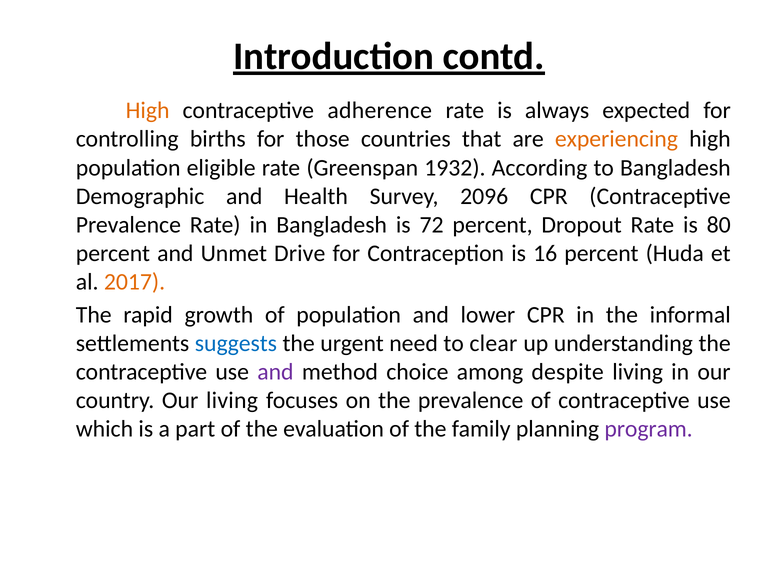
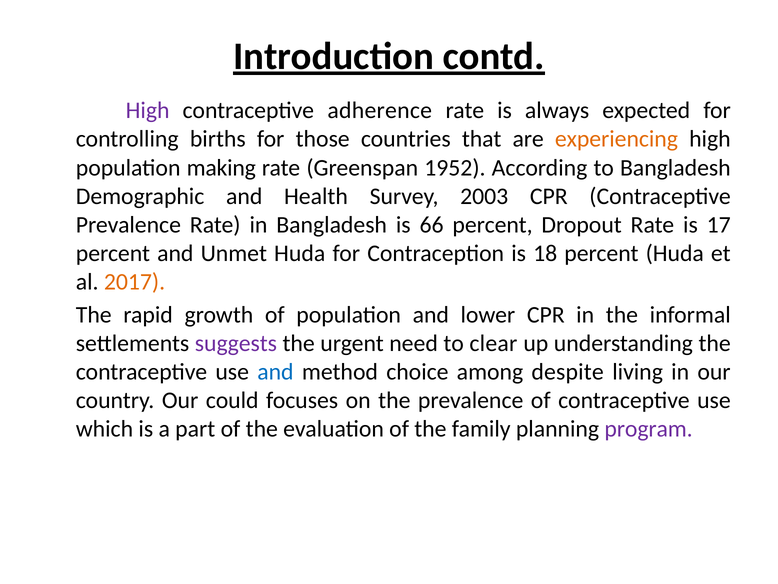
High at (148, 111) colour: orange -> purple
eligible: eligible -> making
1932: 1932 -> 1952
2096: 2096 -> 2003
72: 72 -> 66
80: 80 -> 17
Unmet Drive: Drive -> Huda
16: 16 -> 18
suggests colour: blue -> purple
and at (275, 372) colour: purple -> blue
Our living: living -> could
